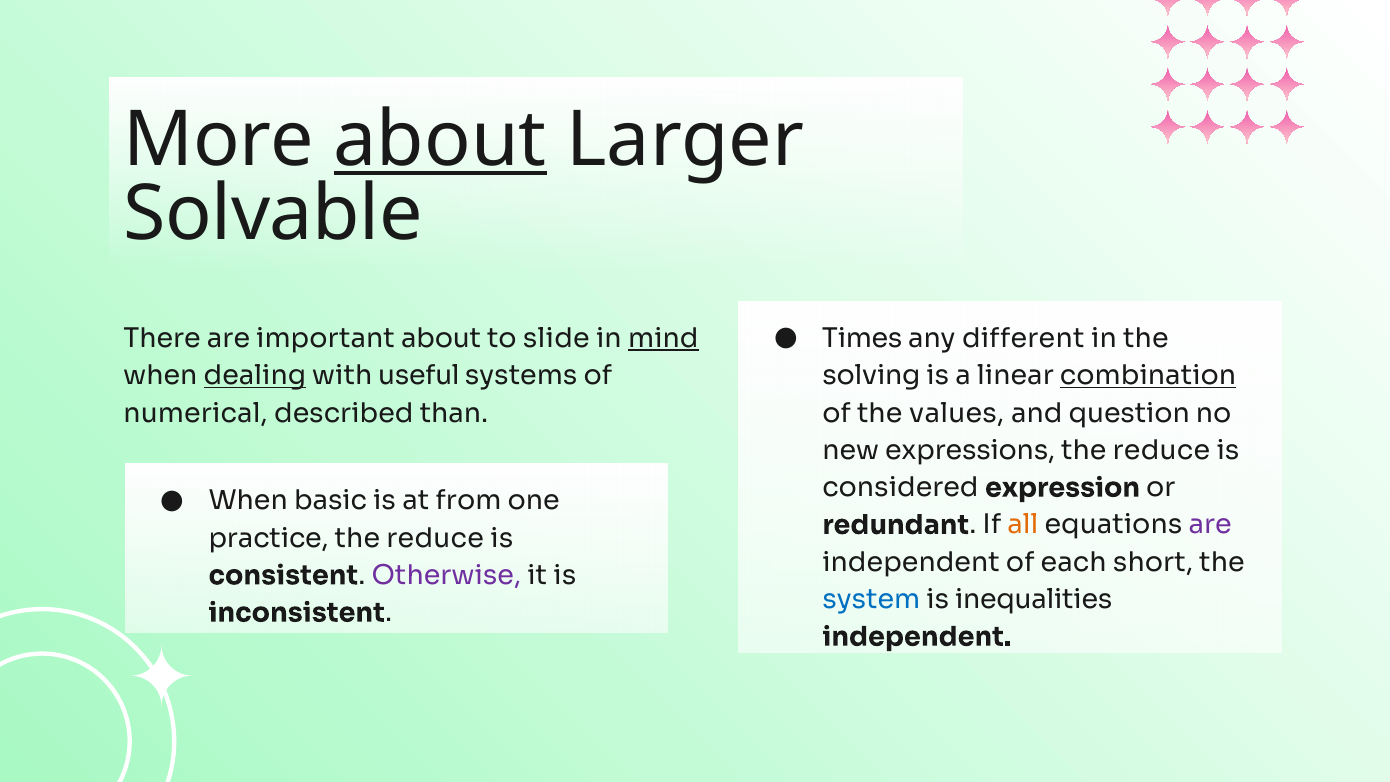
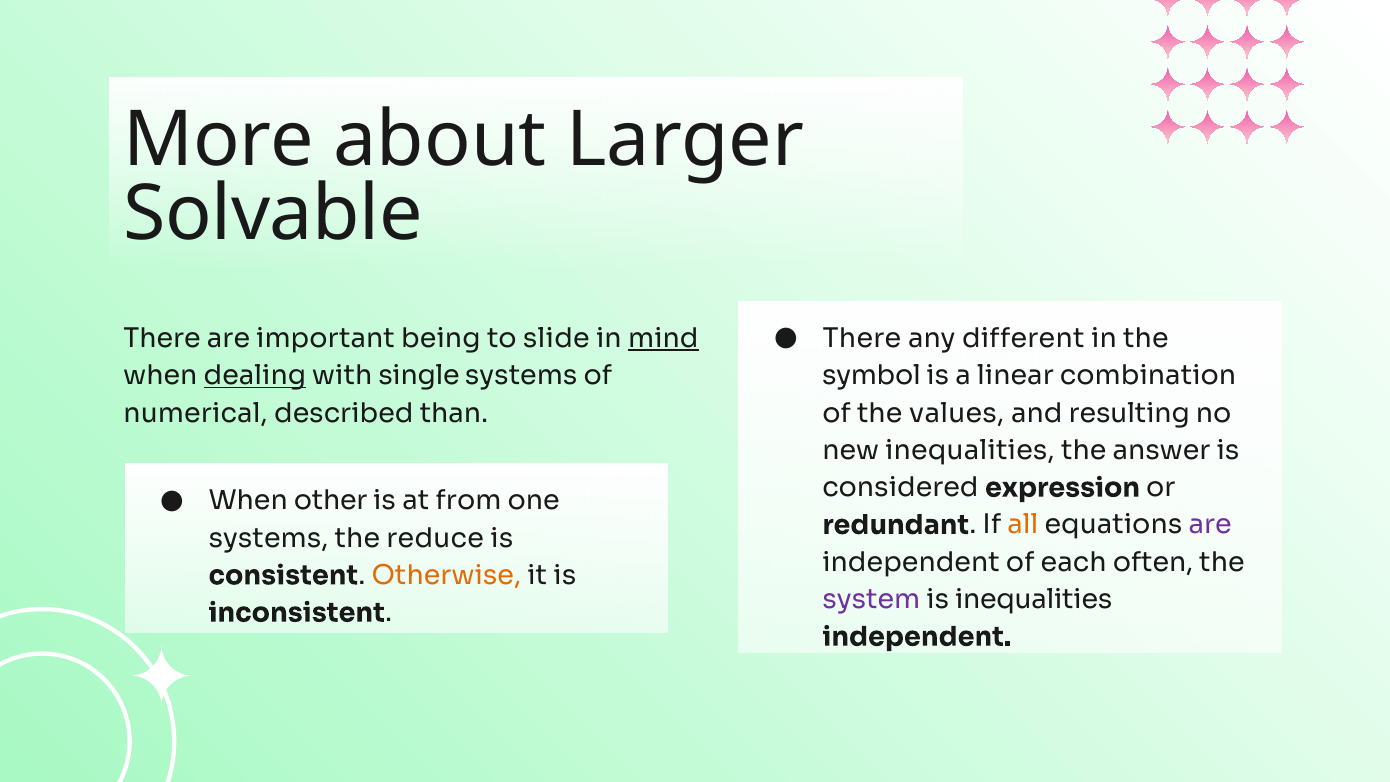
about at (440, 140) underline: present -> none
Times at (862, 339): Times -> There
important about: about -> being
useful: useful -> single
solving: solving -> symbol
combination underline: present -> none
question: question -> resulting
new expressions: expressions -> inequalities
reduce at (1161, 450): reduce -> answer
basic: basic -> other
practice at (269, 538): practice -> systems
short: short -> often
Otherwise colour: purple -> orange
system colour: blue -> purple
